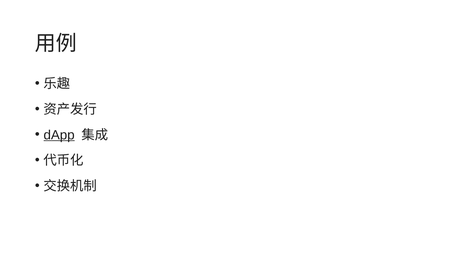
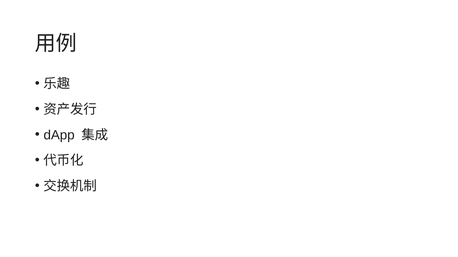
dApp underline: present -> none
